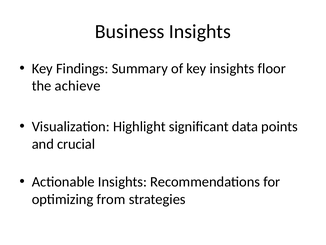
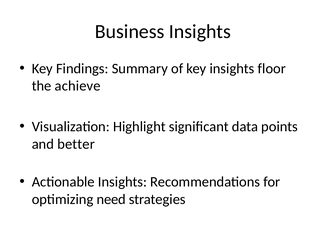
crucial: crucial -> better
from: from -> need
